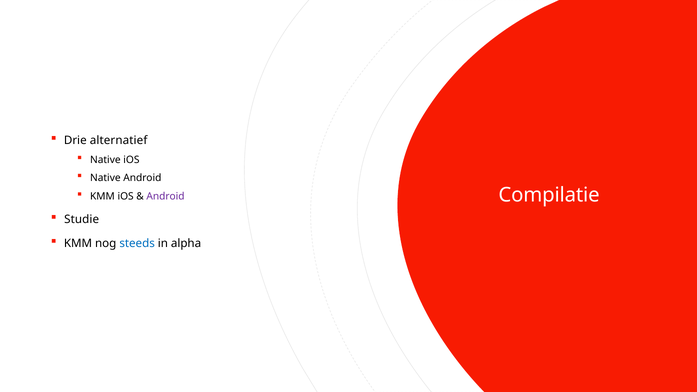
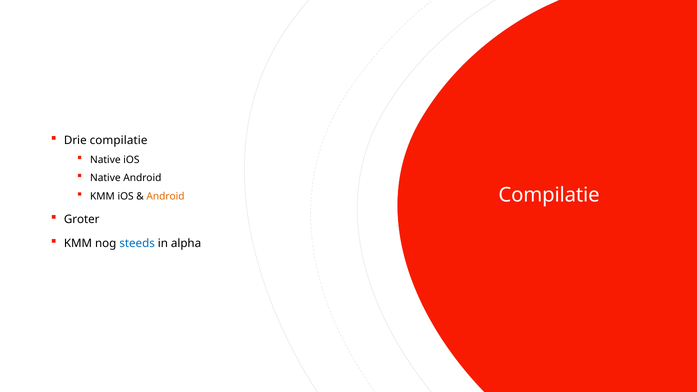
Drie alternatief: alternatief -> compilatie
Android at (165, 196) colour: purple -> orange
Studie: Studie -> Groter
